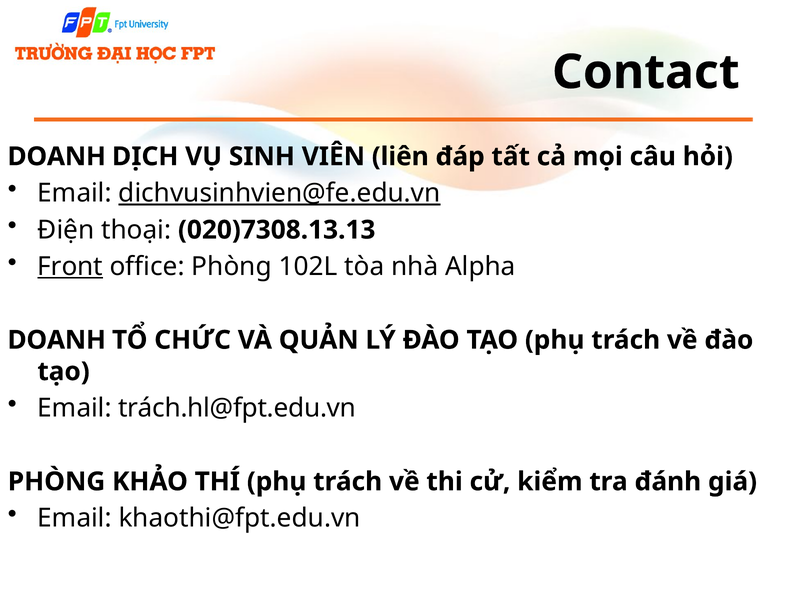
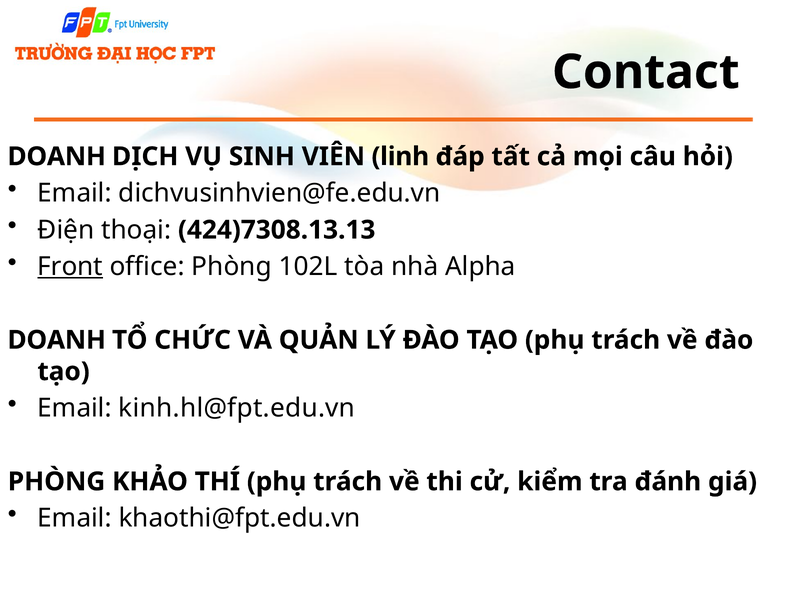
liên: liên -> linh
dichvusinhvien@fe.edu.vn underline: present -> none
020)7308.13.13: 020)7308.13.13 -> 424)7308.13.13
trách.hl@fpt.edu.vn: trách.hl@fpt.edu.vn -> kinh.hl@fpt.edu.vn
